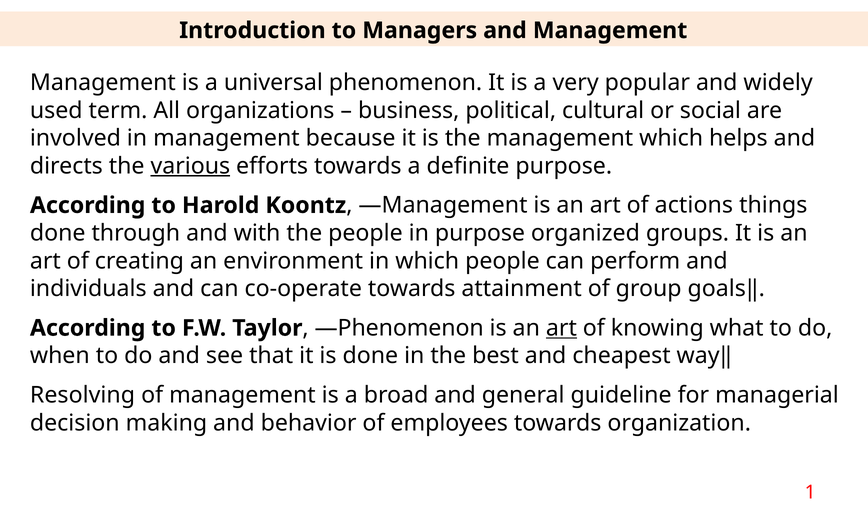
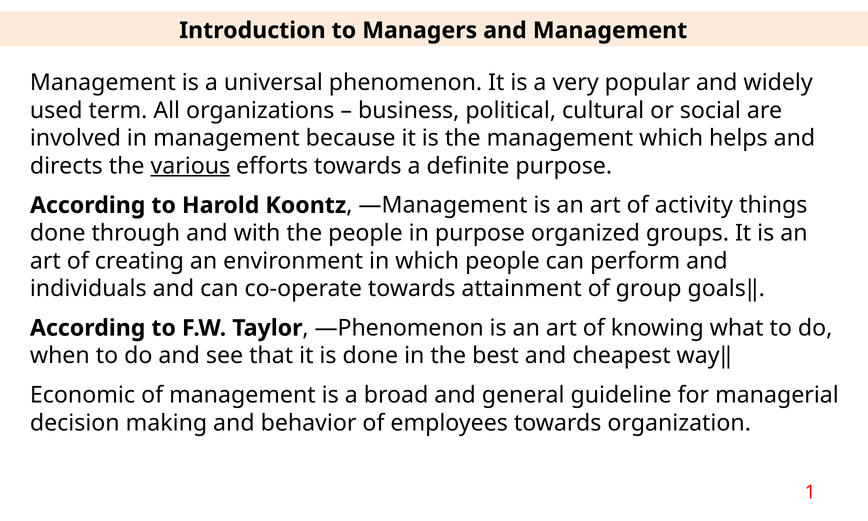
actions: actions -> activity
art at (561, 328) underline: present -> none
Resolving: Resolving -> Economic
